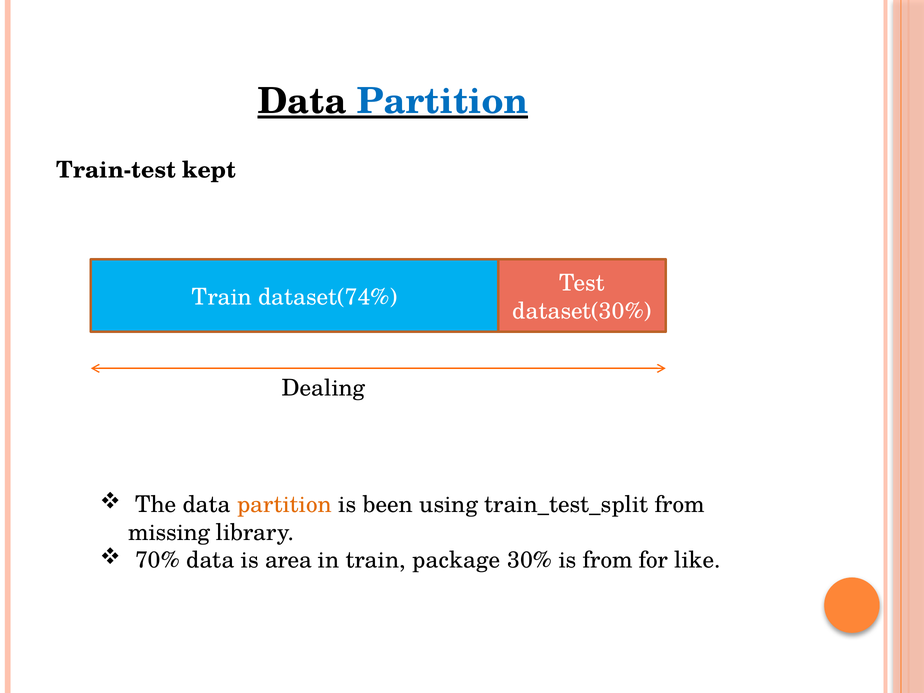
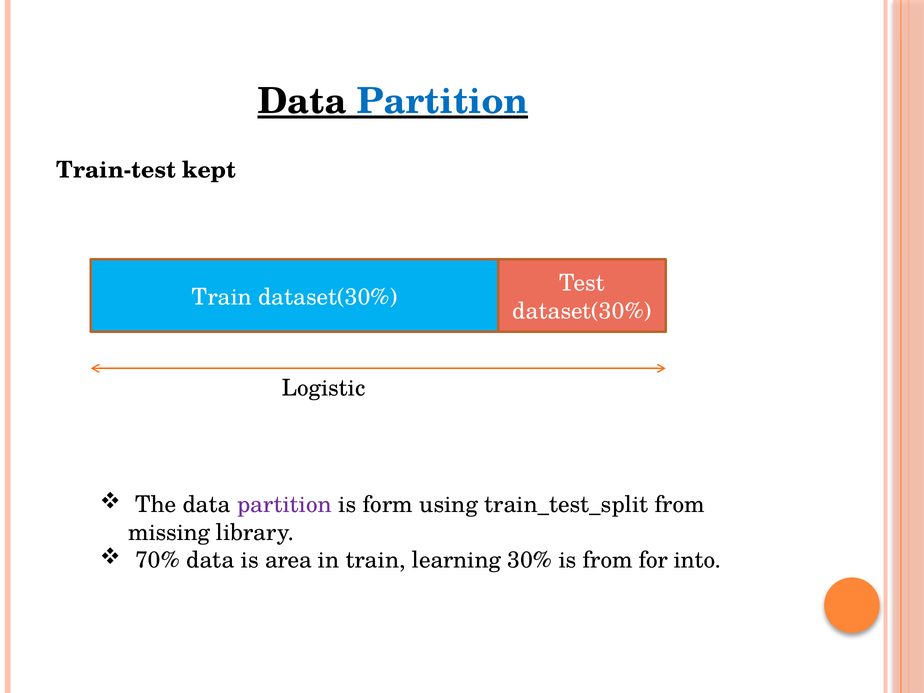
Train dataset(74%: dataset(74% -> dataset(30%
Dealing: Dealing -> Logistic
partition at (284, 505) colour: orange -> purple
been: been -> form
package: package -> learning
like: like -> into
